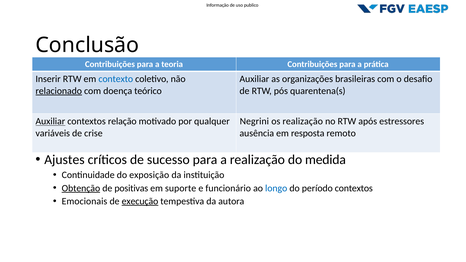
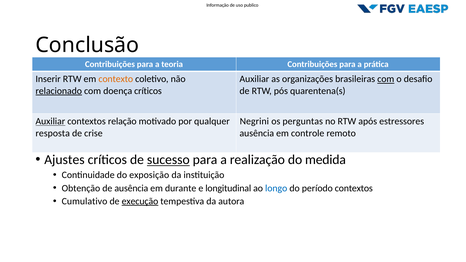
contexto colour: blue -> orange
com at (386, 79) underline: none -> present
doença teórico: teórico -> críticos
os realização: realização -> perguntas
variáveis: variáveis -> resposta
resposta: resposta -> controle
sucesso underline: none -> present
Obtenção underline: present -> none
de positivas: positivas -> ausência
suporte: suporte -> durante
funcionário: funcionário -> longitudinal
Emocionais: Emocionais -> Cumulativo
